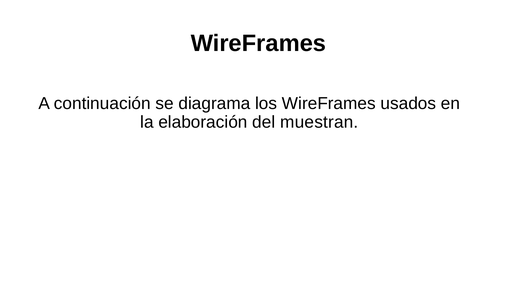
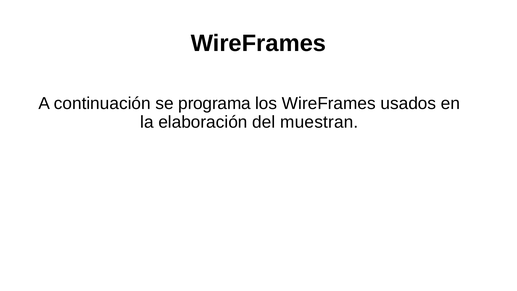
diagrama: diagrama -> programa
